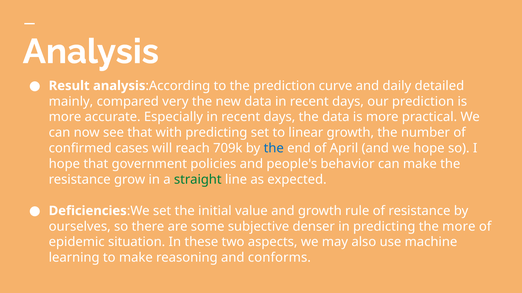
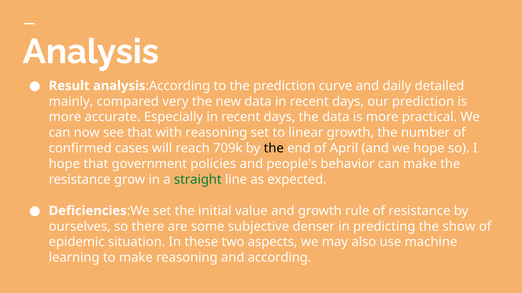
with predicting: predicting -> reasoning
the at (274, 149) colour: blue -> black
the more: more -> show
conforms: conforms -> according
